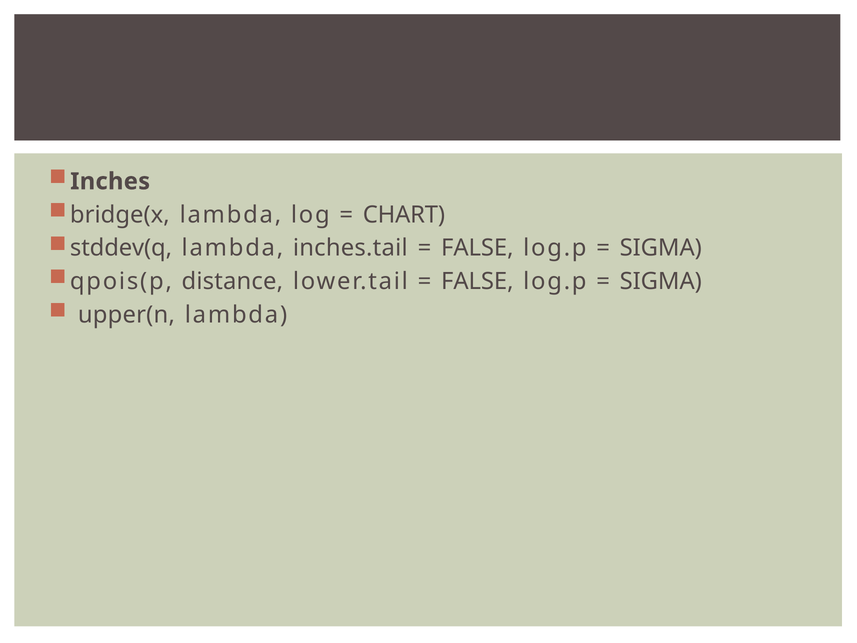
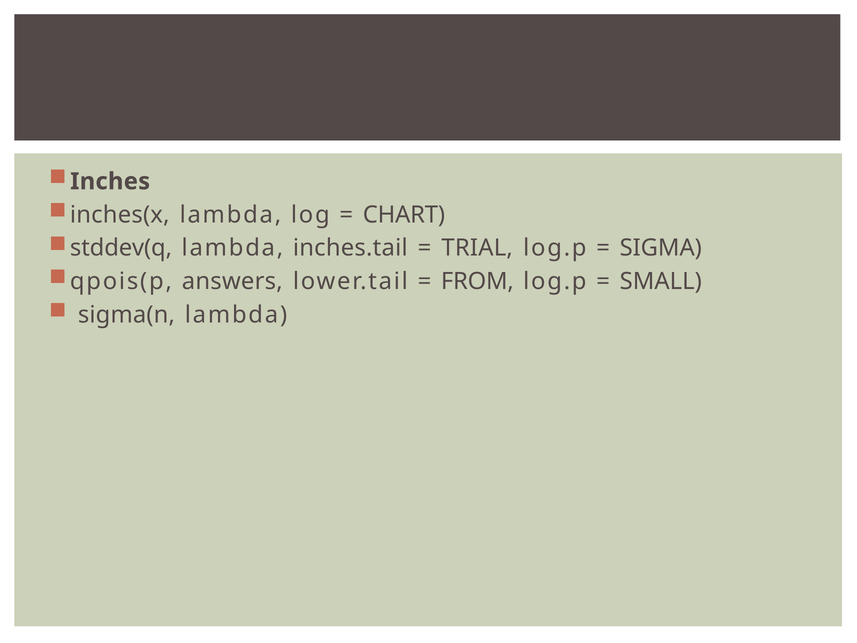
bridge(x: bridge(x -> inches(x
FALSE at (477, 248): FALSE -> TRIAL
distance: distance -> answers
FALSE at (477, 281): FALSE -> FROM
SIGMA at (661, 281): SIGMA -> SMALL
upper(n: upper(n -> sigma(n
